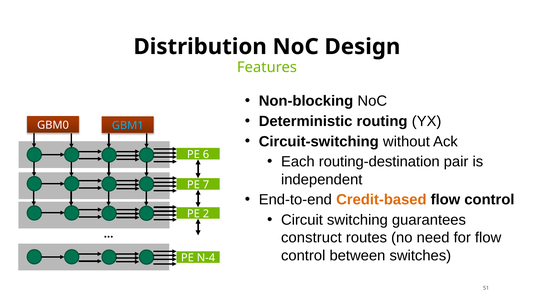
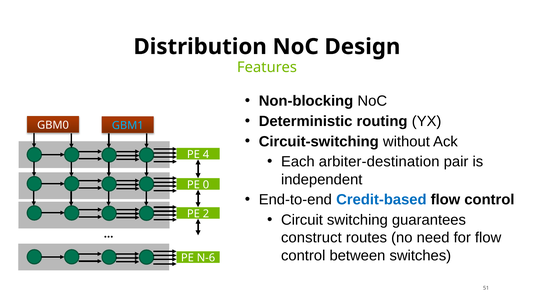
6: 6 -> 4
routing-destination: routing-destination -> arbiter-destination
7: 7 -> 0
Credit-based colour: orange -> blue
N-4: N-4 -> N-6
